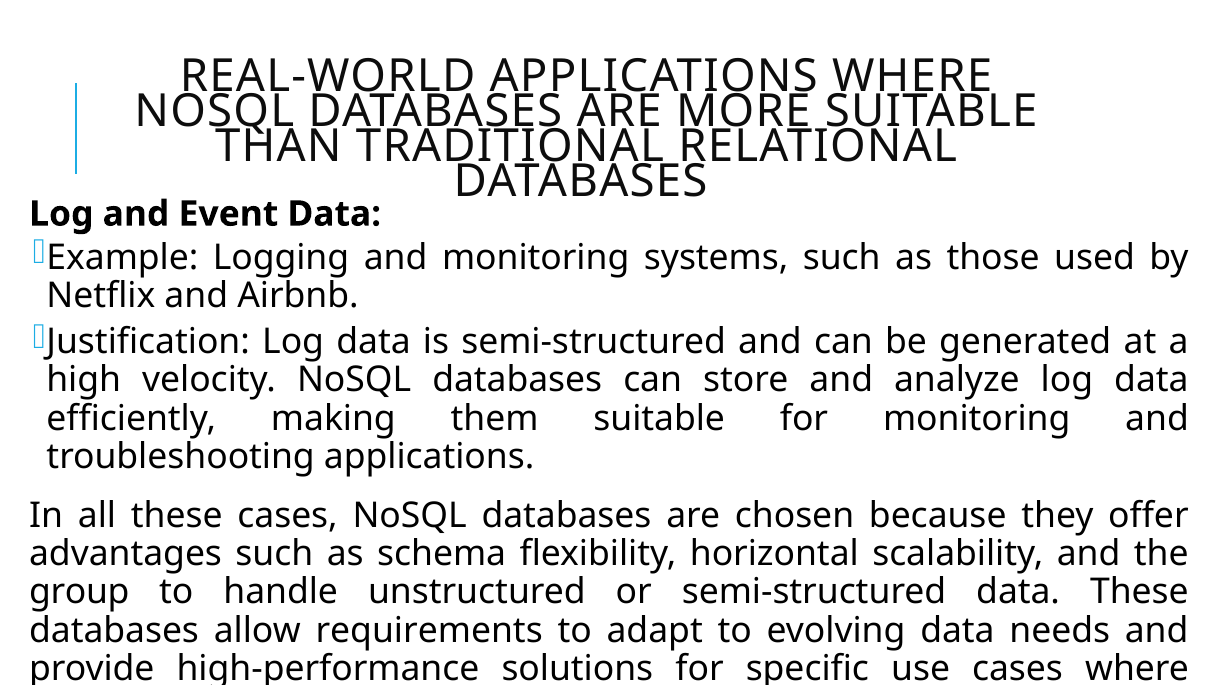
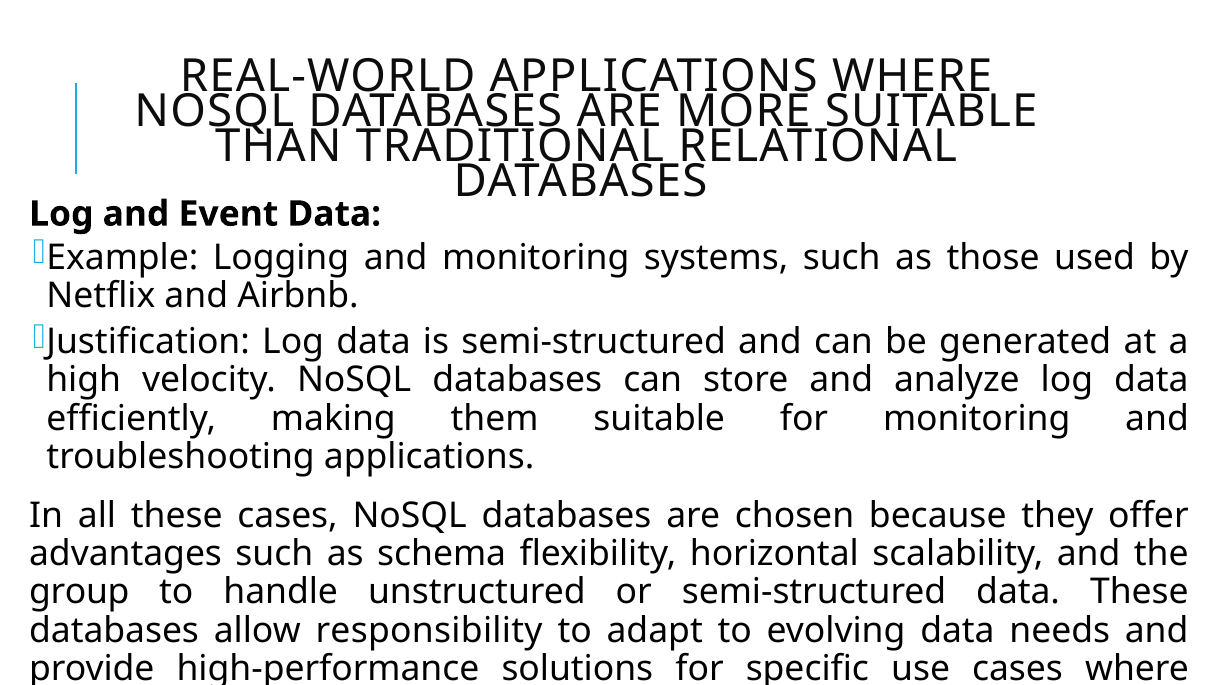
requirements: requirements -> responsibility
